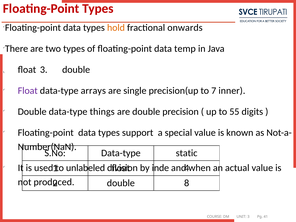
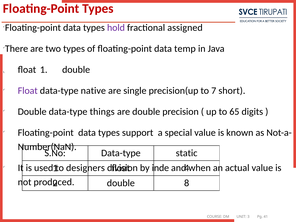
hold colour: orange -> purple
onwards: onwards -> assigned
float 3: 3 -> 1
arrays: arrays -> native
inner: inner -> short
55: 55 -> 65
unlabeled: unlabeled -> designers
